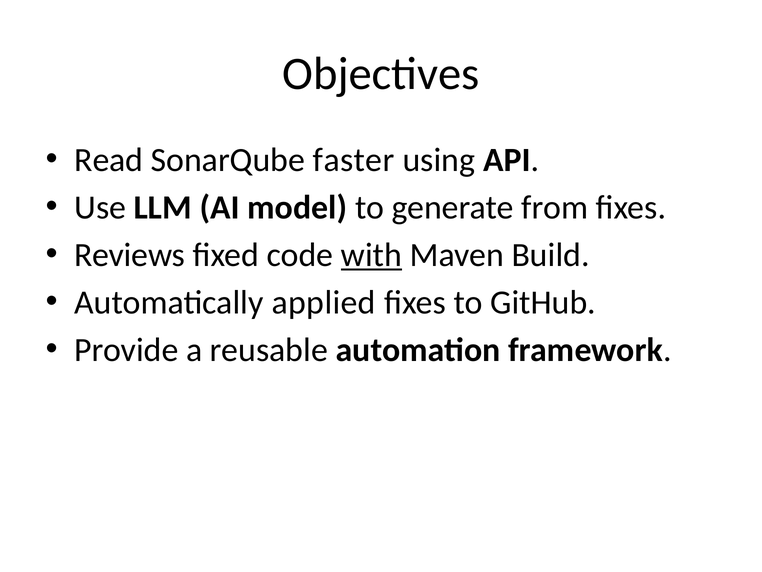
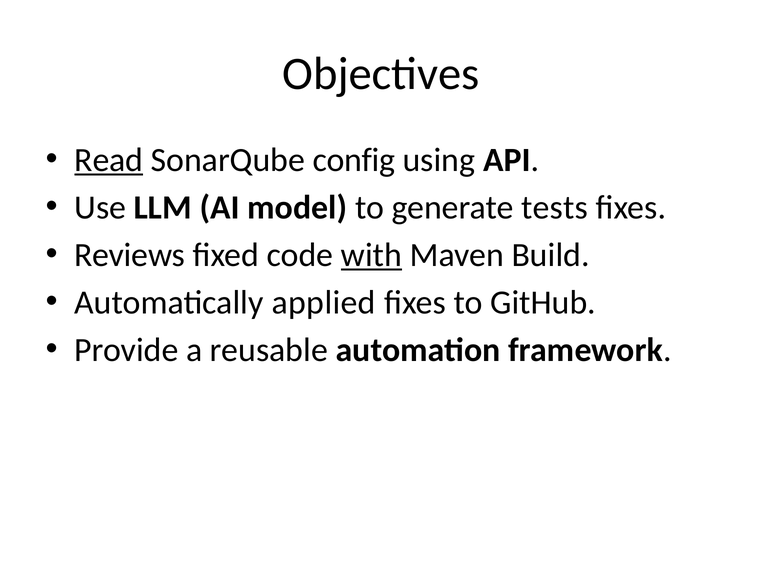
Read underline: none -> present
faster: faster -> config
from: from -> tests
